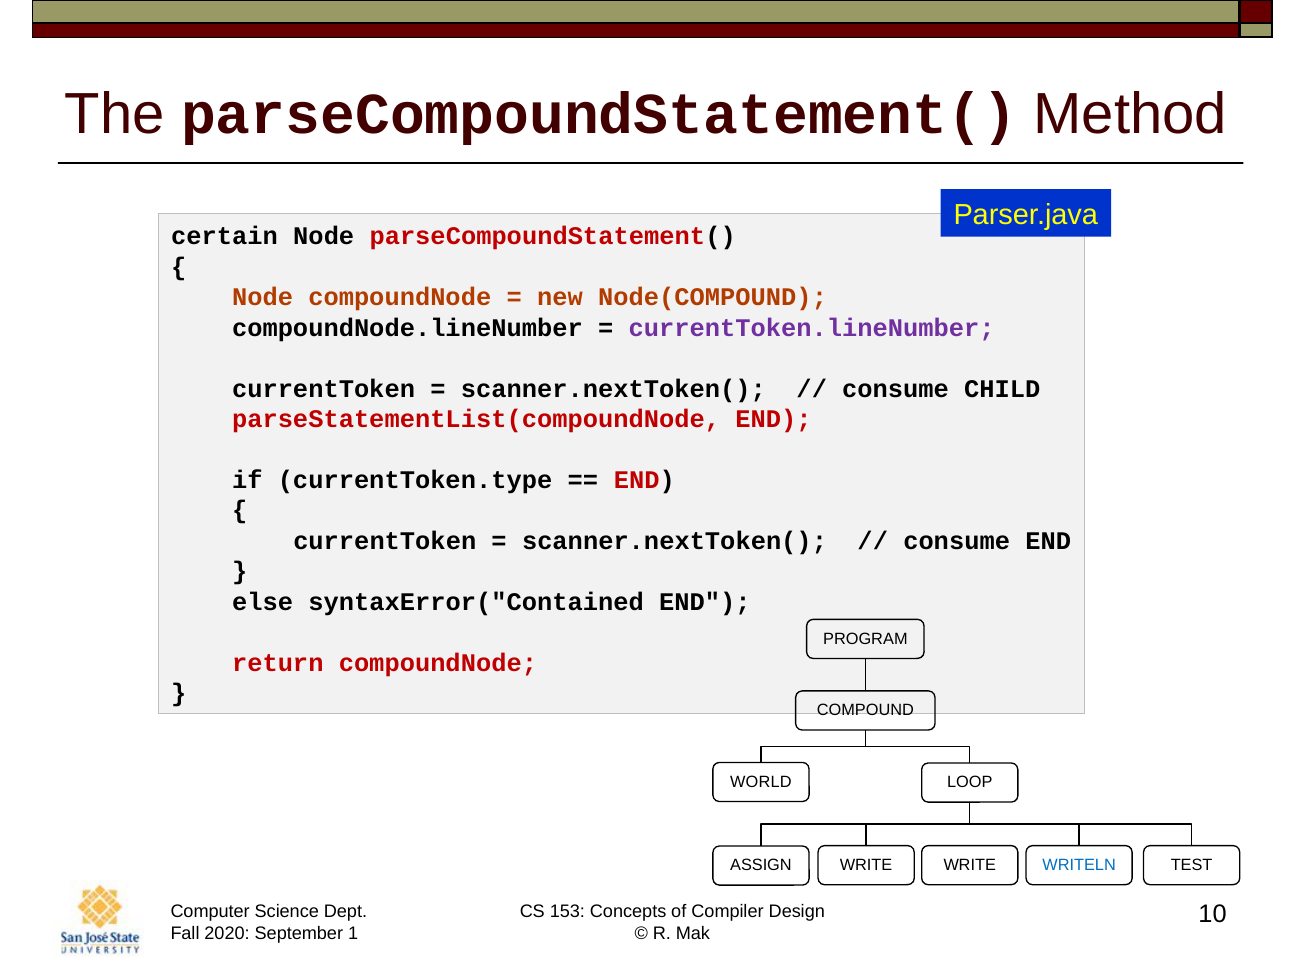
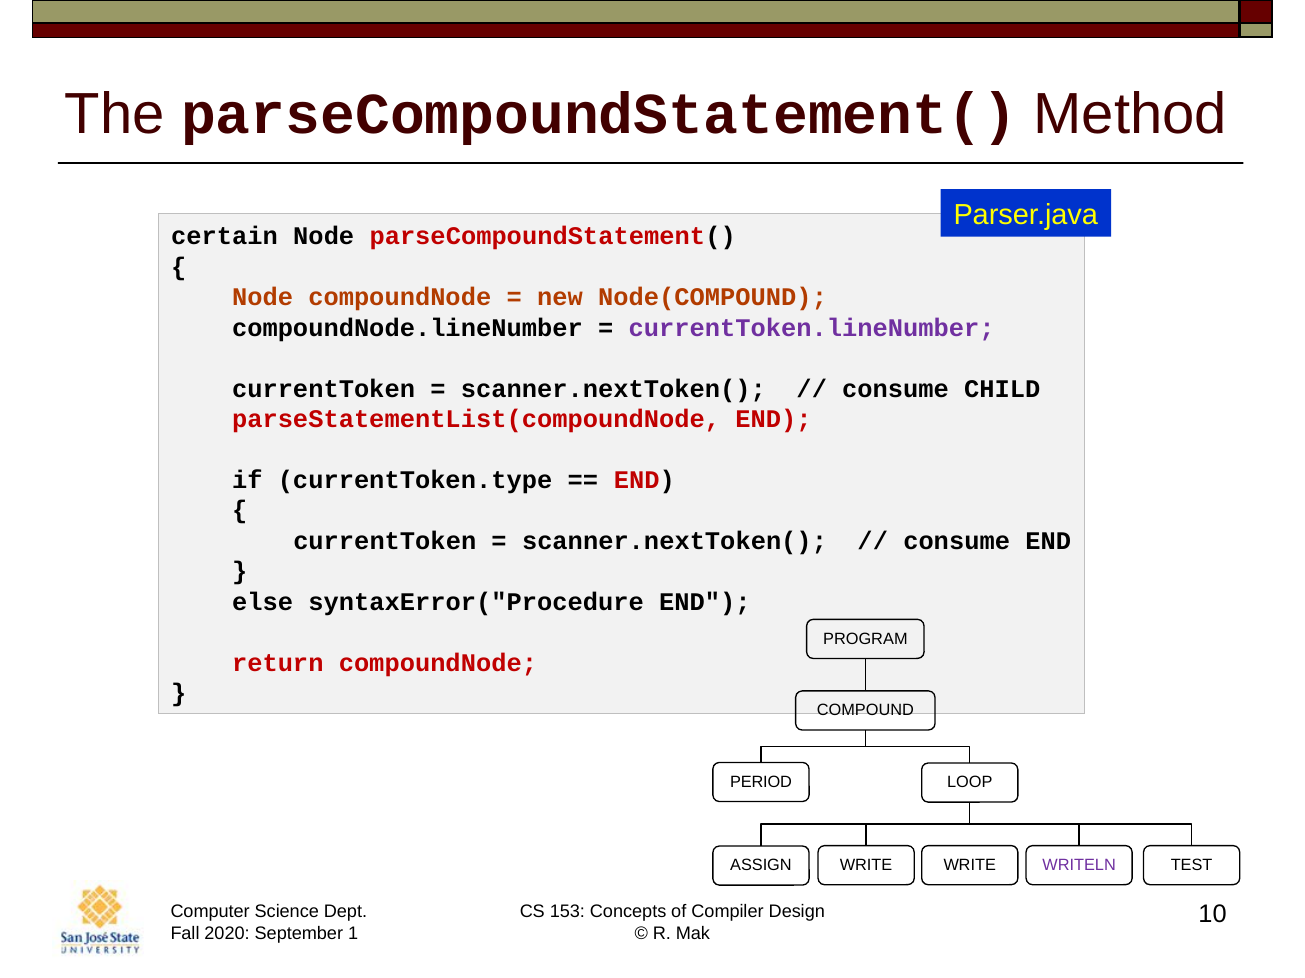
syntaxError("Contained: syntaxError("Contained -> syntaxError("Procedure
WORLD: WORLD -> PERIOD
WRITELN colour: blue -> purple
